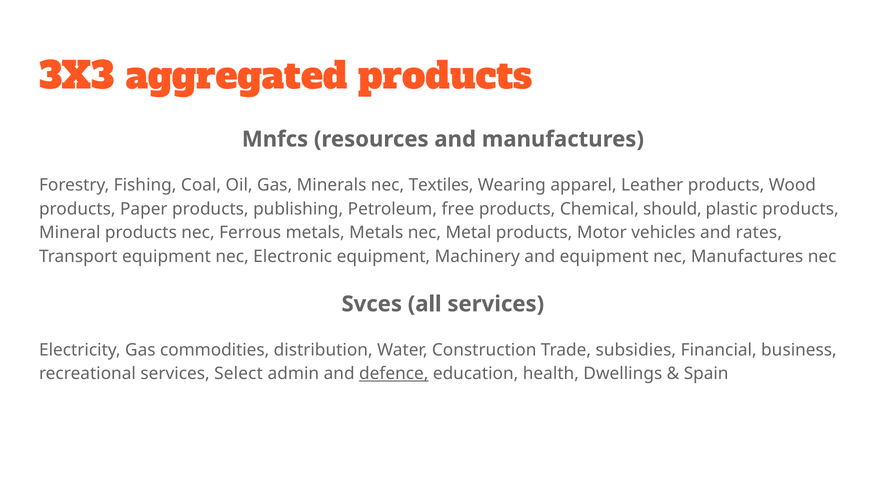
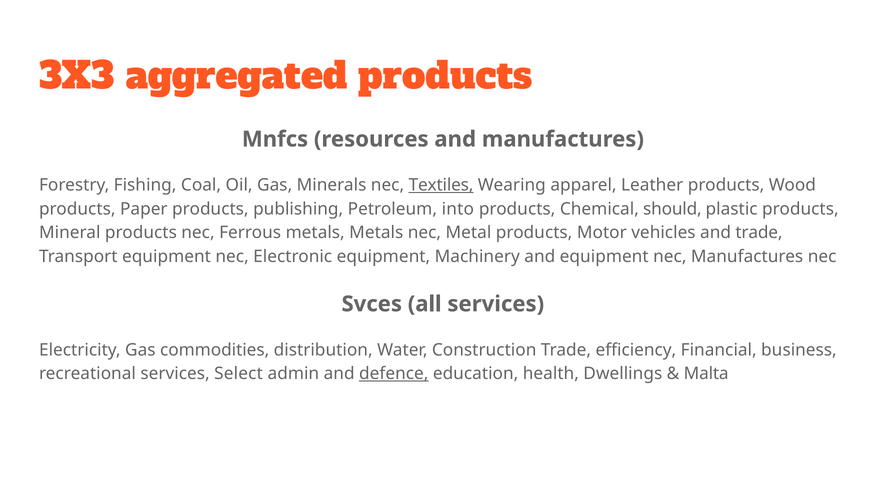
Textiles underline: none -> present
free: free -> into
and rates: rates -> trade
subsidies: subsidies -> efficiency
Spain: Spain -> Malta
